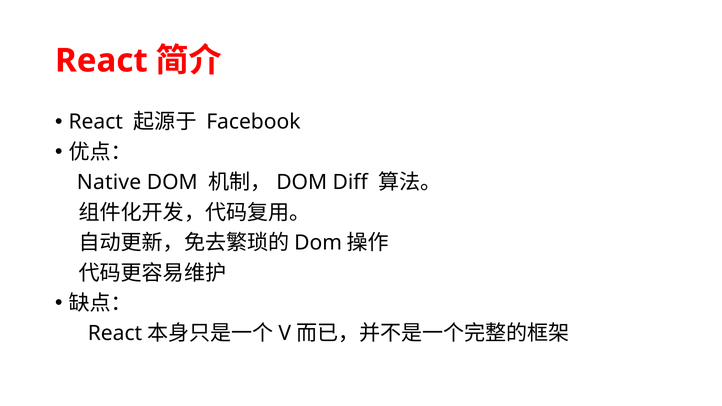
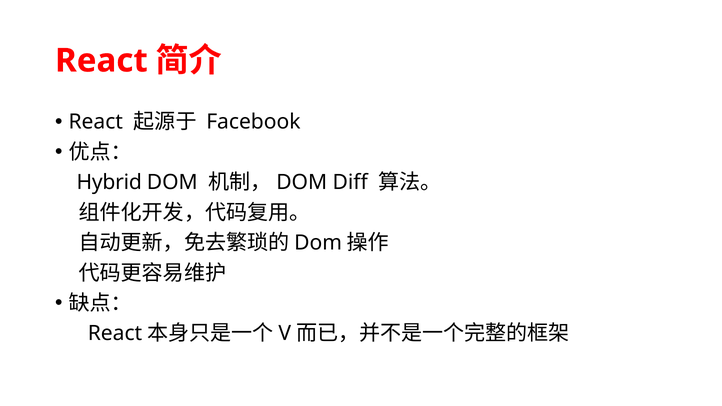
Native: Native -> Hybrid
